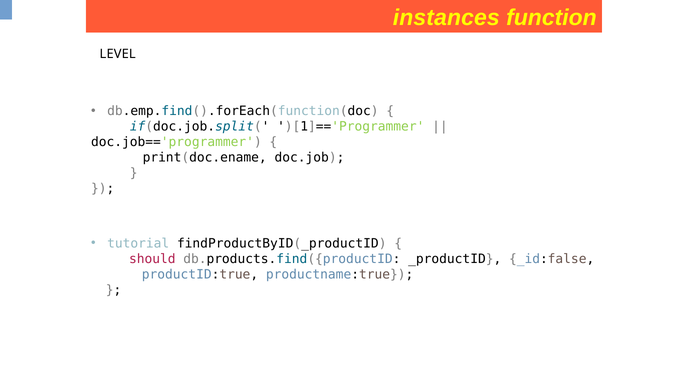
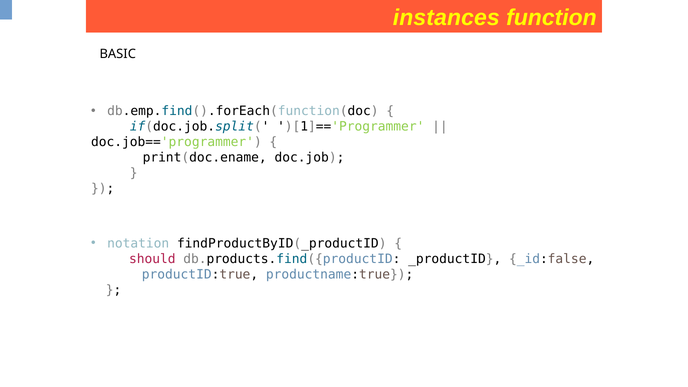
LEVEL: LEVEL -> BASIC
tutorial: tutorial -> notation
